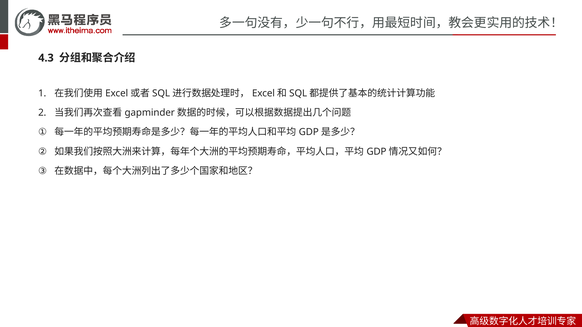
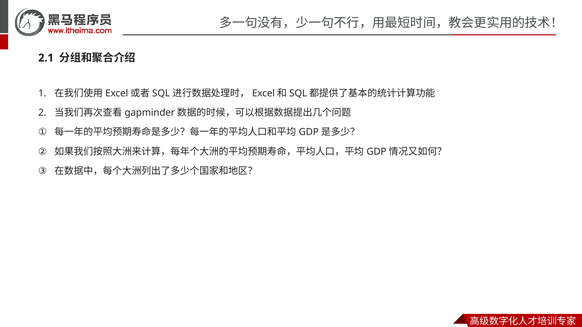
4.3: 4.3 -> 2.1
